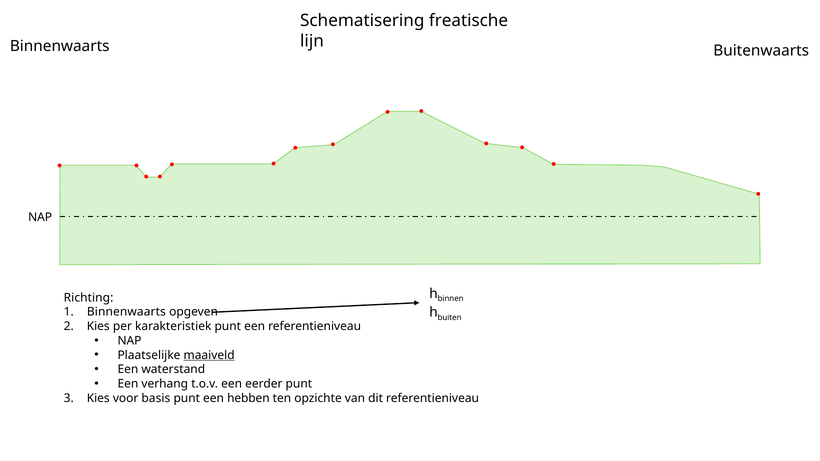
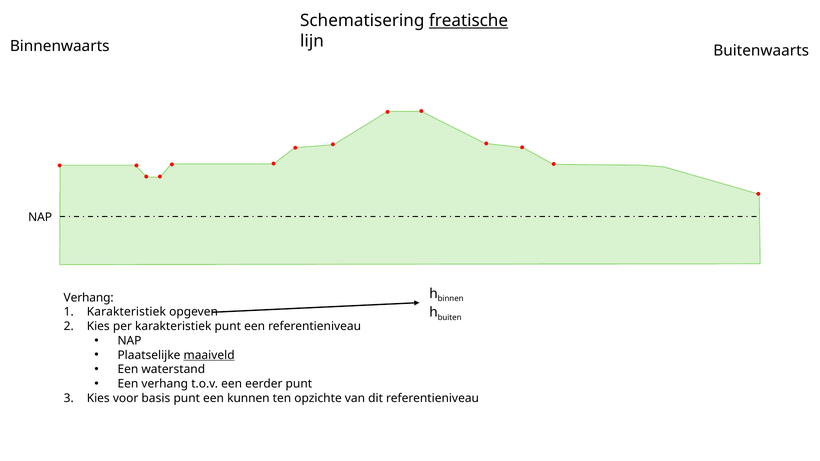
freatische underline: none -> present
Richting at (89, 298): Richting -> Verhang
Binnenwaarts at (126, 312): Binnenwaarts -> Karakteristiek
hebben: hebben -> kunnen
